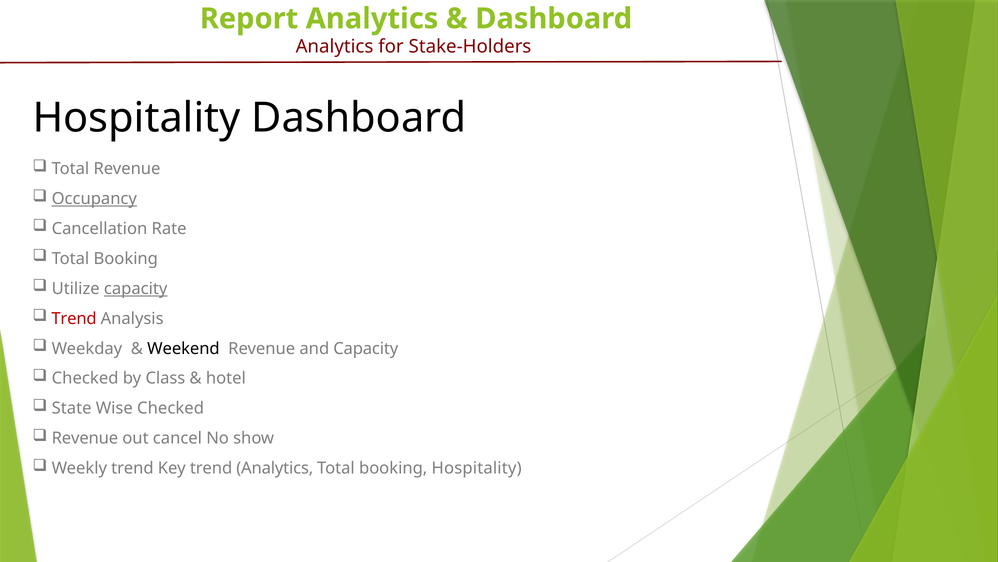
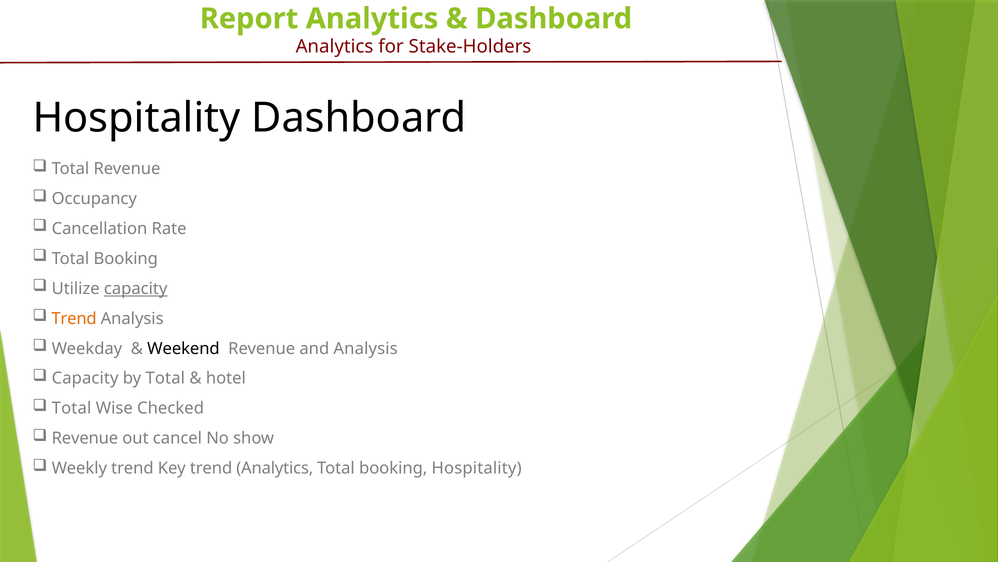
Occupancy underline: present -> none
Trend at (74, 318) colour: red -> orange
and Capacity: Capacity -> Analysis
Checked at (85, 378): Checked -> Capacity
by Class: Class -> Total
State at (72, 408): State -> Total
